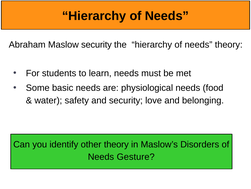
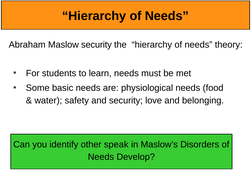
other theory: theory -> speak
Gesture: Gesture -> Develop
